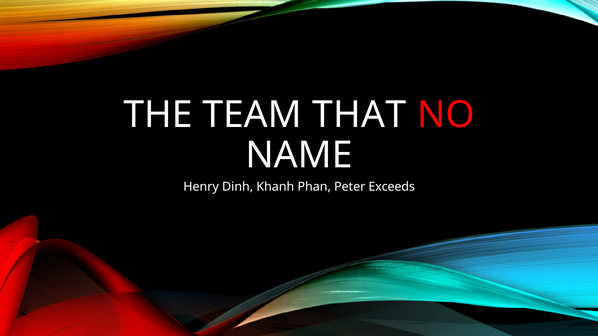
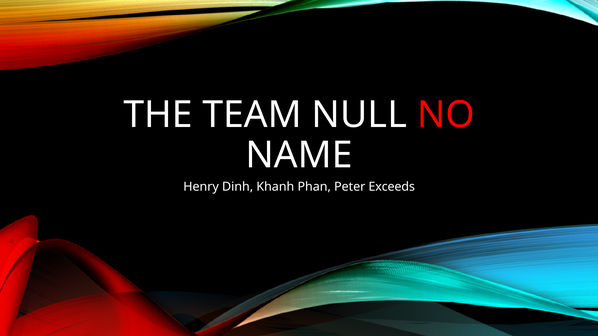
THAT: THAT -> NULL
